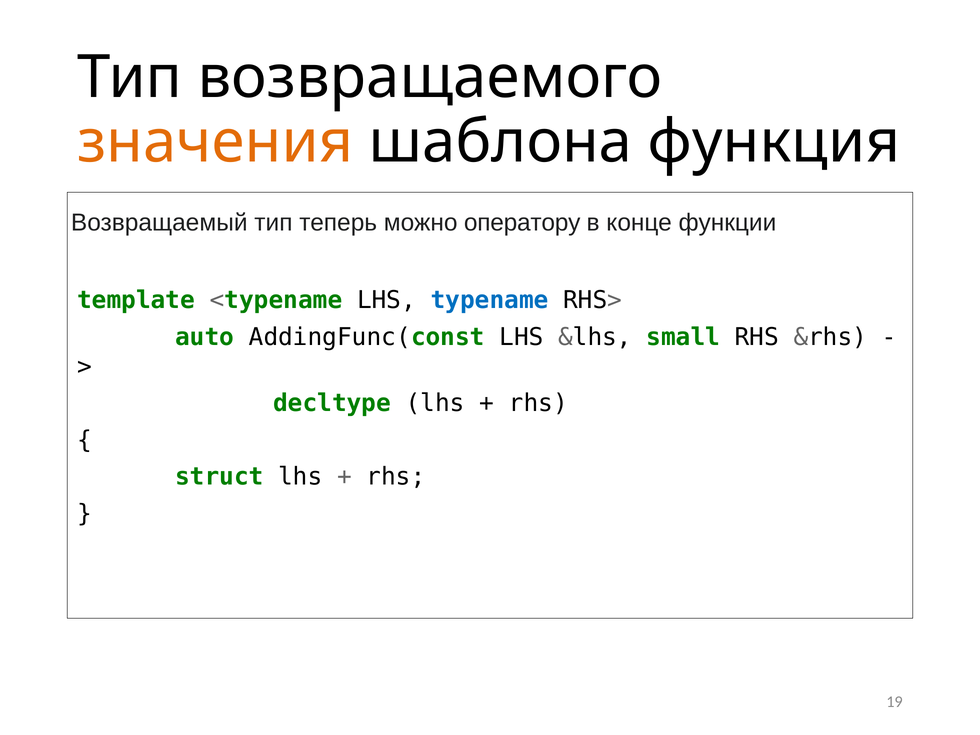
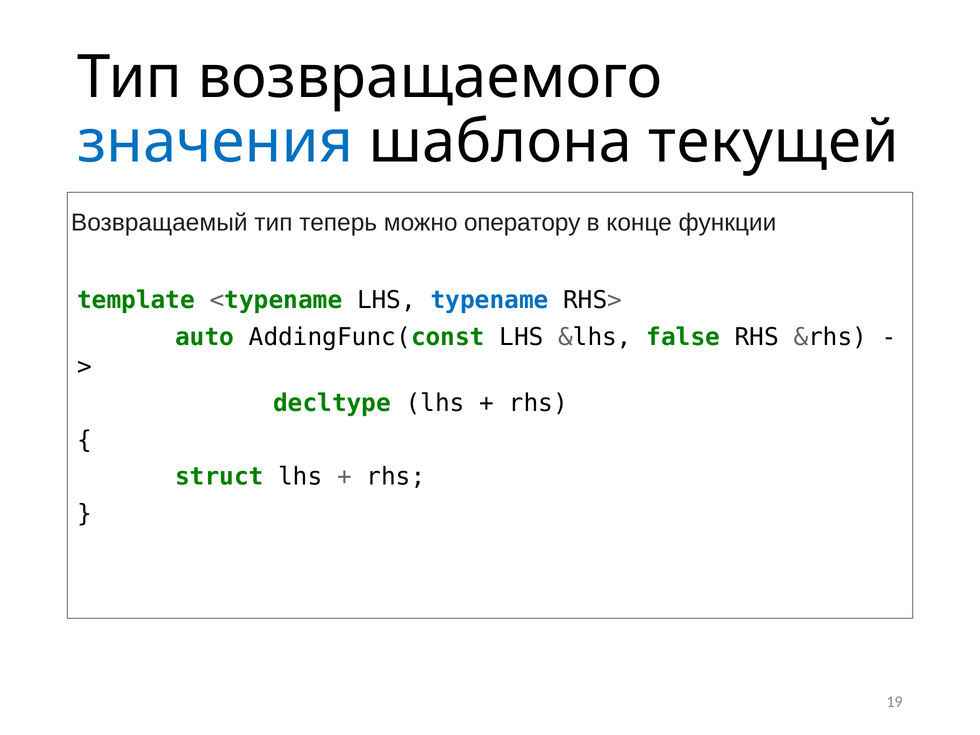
значения colour: orange -> blue
функция: функция -> текущей
small: small -> false
